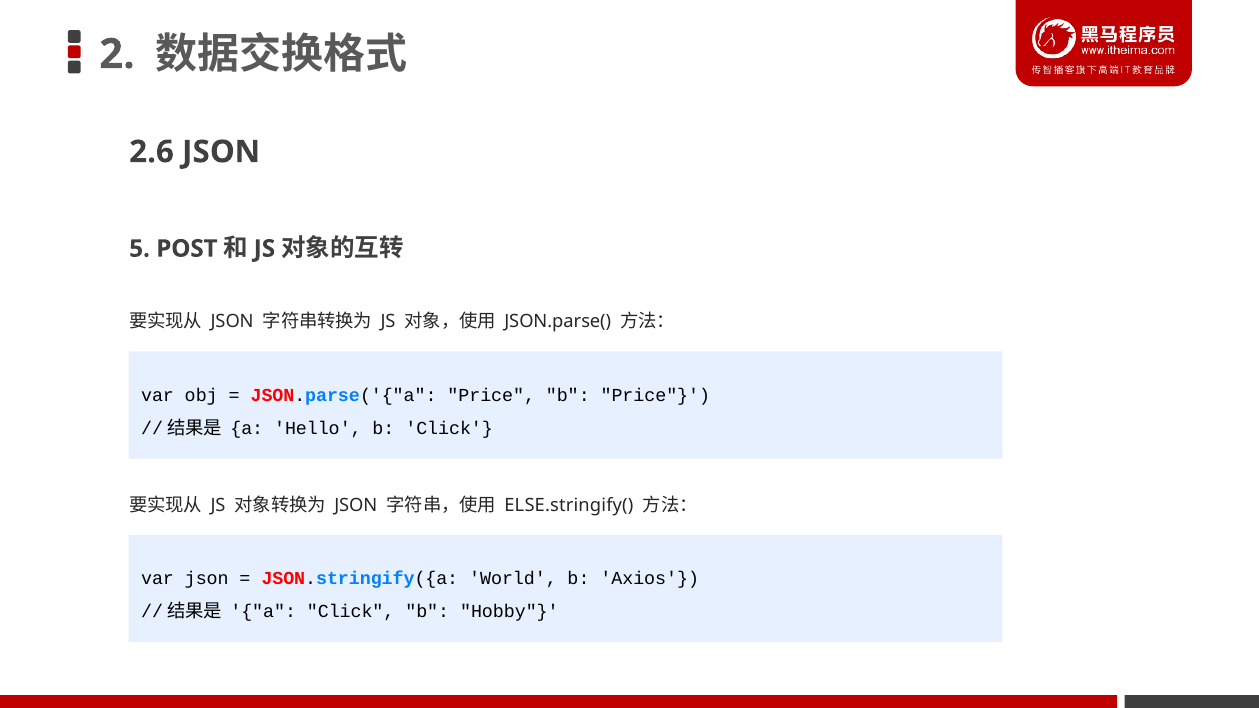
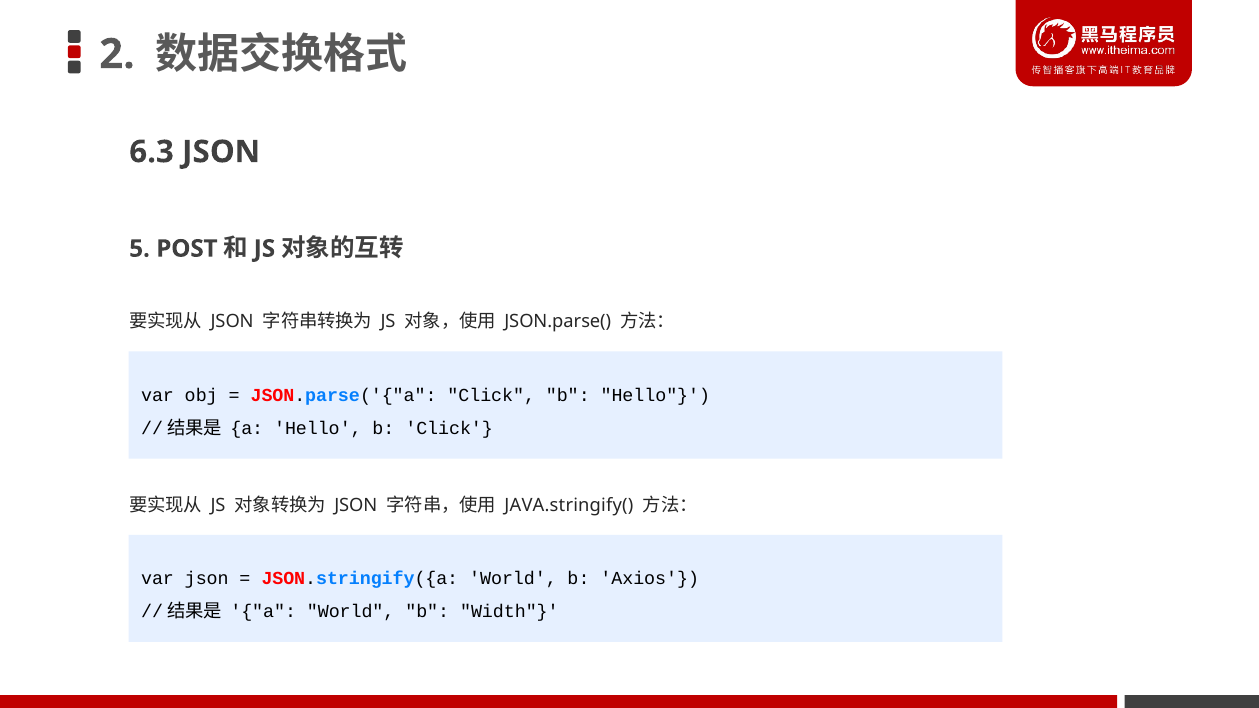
2.6: 2.6 -> 6.3
JSON.parse('{"a Price: Price -> Click
b Price: Price -> Hello
ELSE.stringify(: ELSE.stringify( -> JAVA.stringify(
a Click: Click -> World
Hobby: Hobby -> Width
